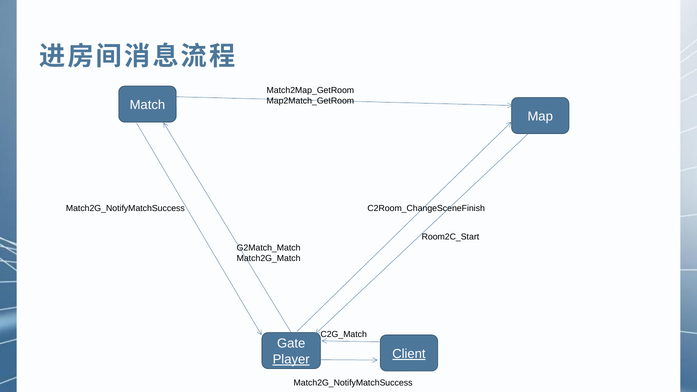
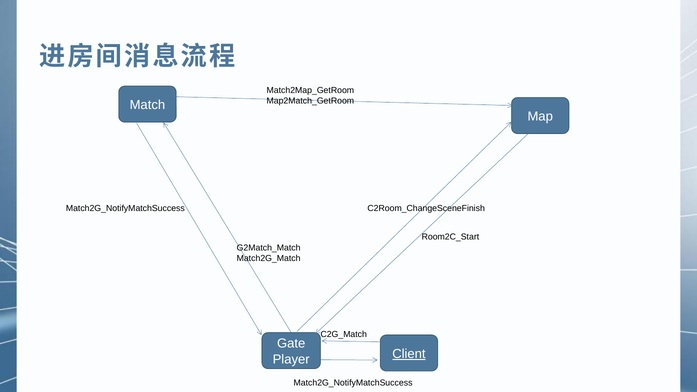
Player underline: present -> none
